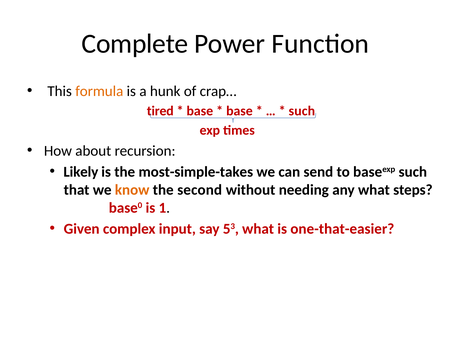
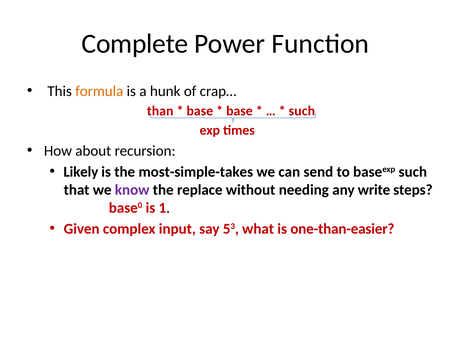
tired: tired -> than
know colour: orange -> purple
second: second -> replace
any what: what -> write
one-that-easier: one-that-easier -> one-than-easier
